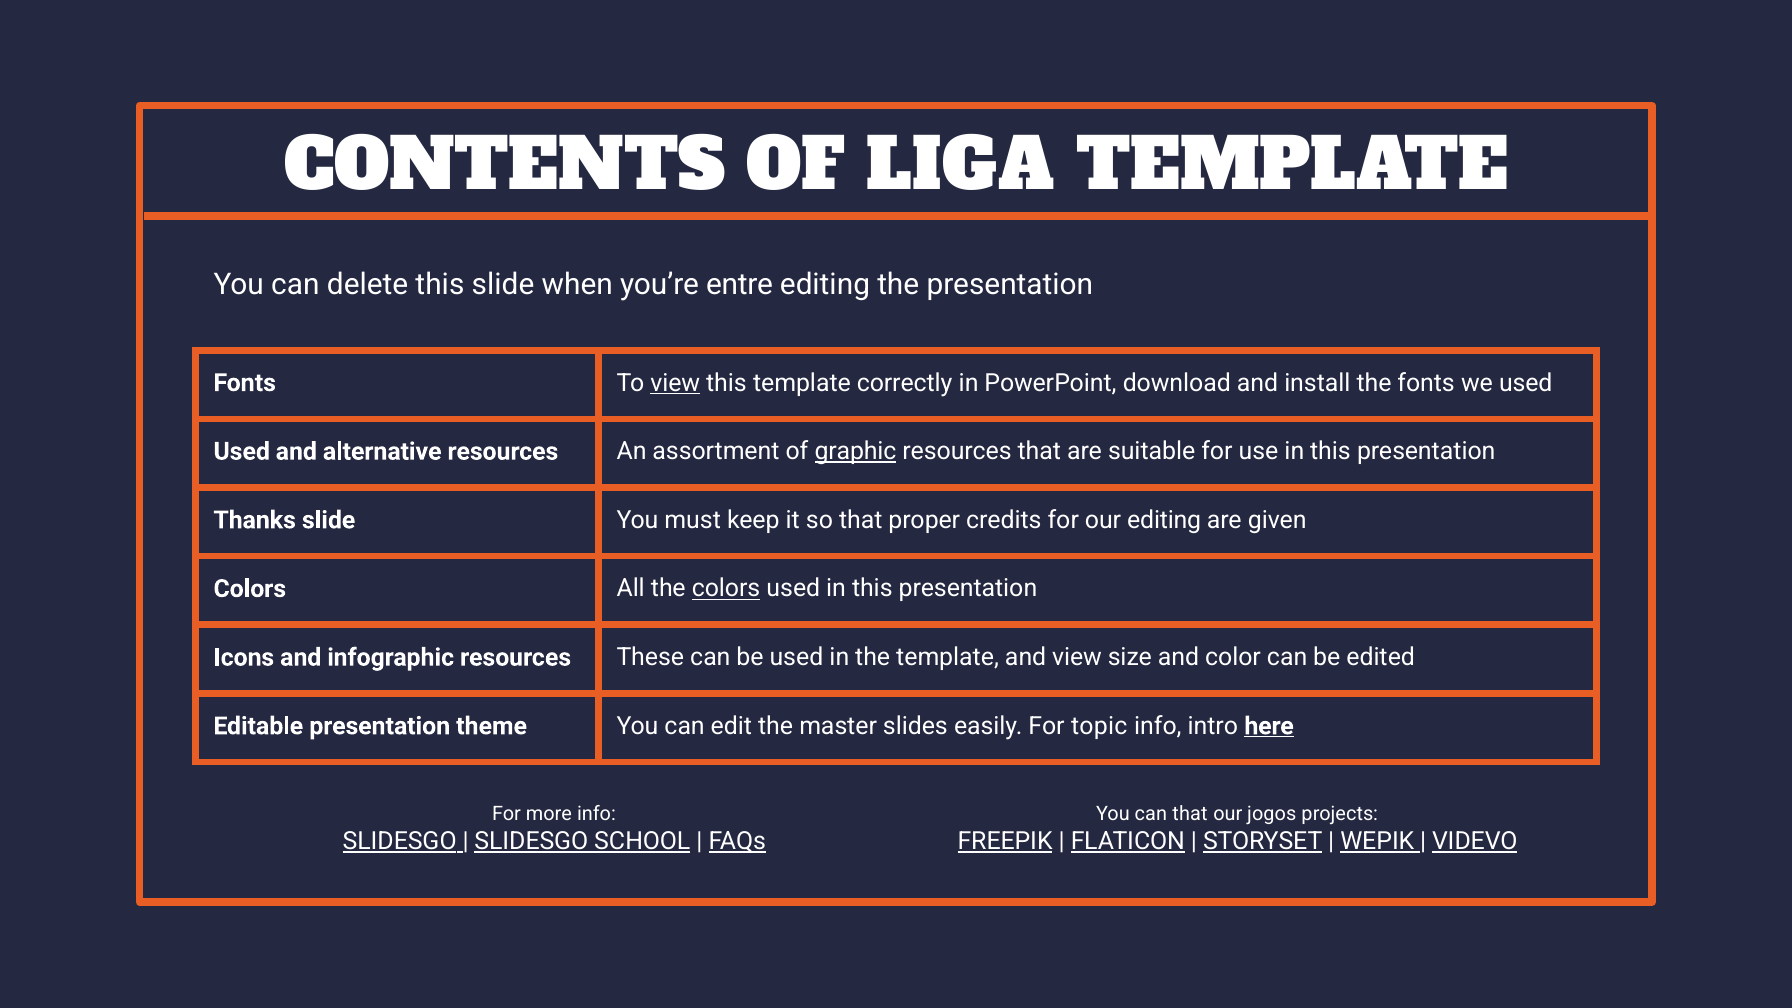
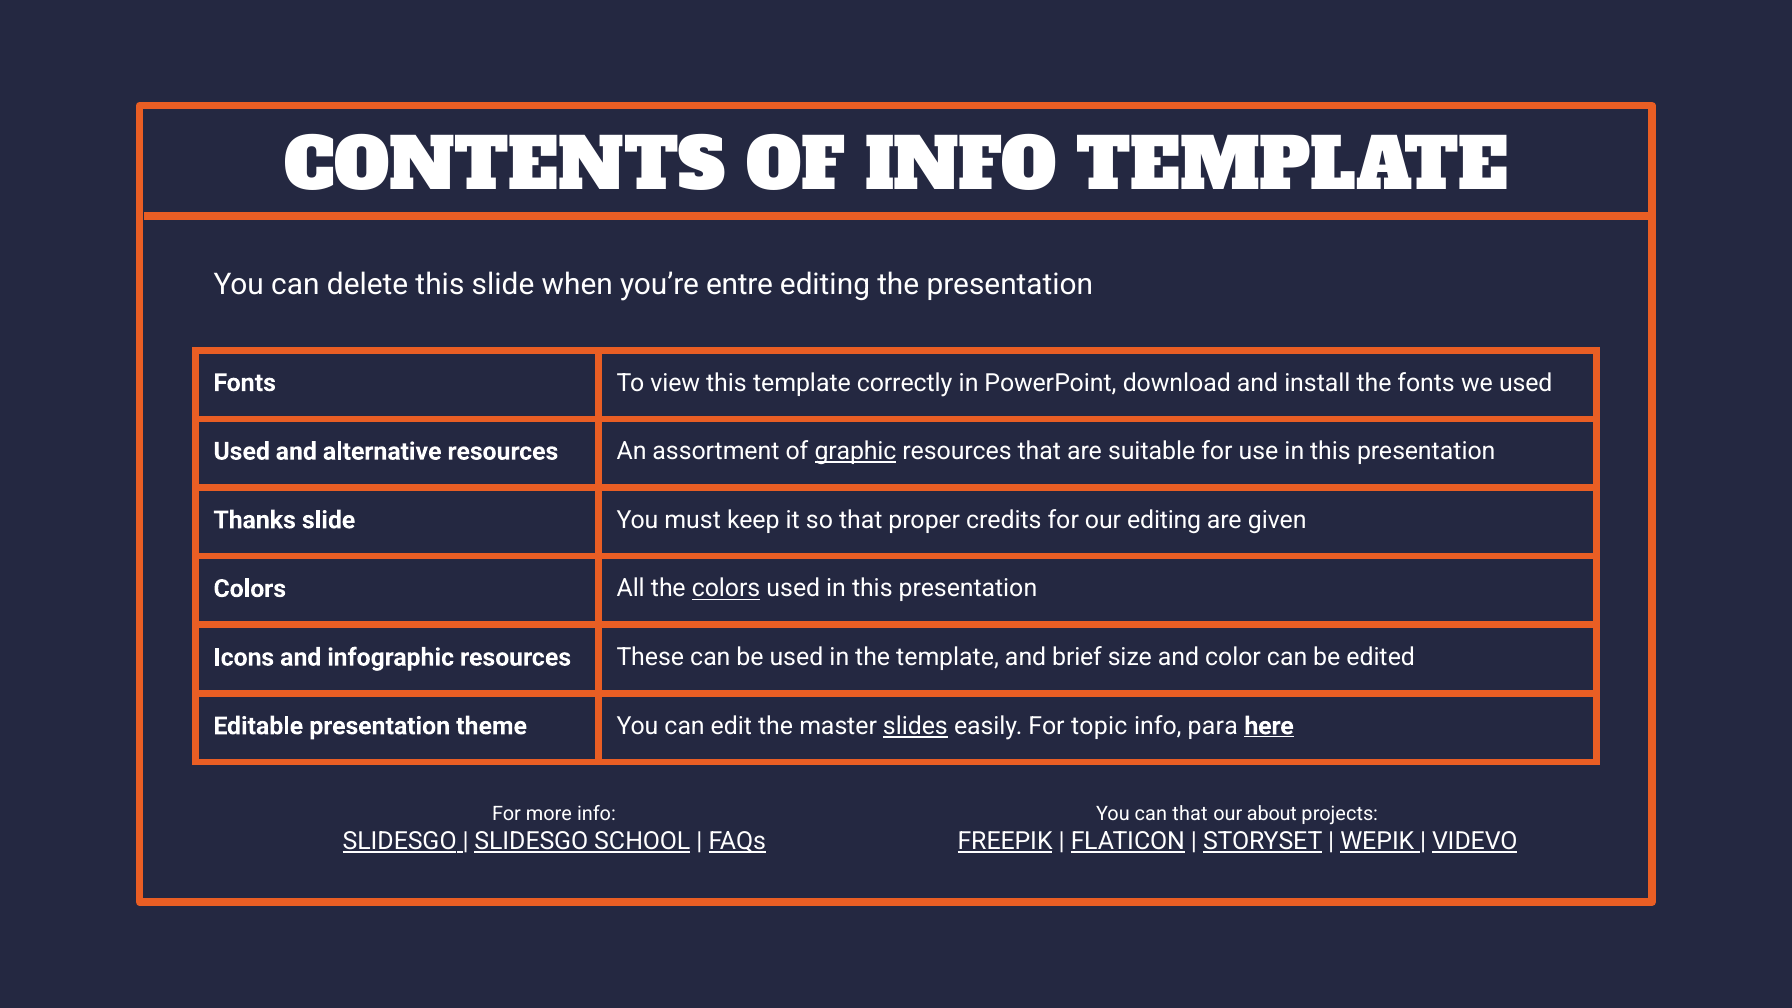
OF LIGA: LIGA -> INFO
view at (675, 383) underline: present -> none
and view: view -> brief
slides underline: none -> present
intro: intro -> para
jogos: jogos -> about
